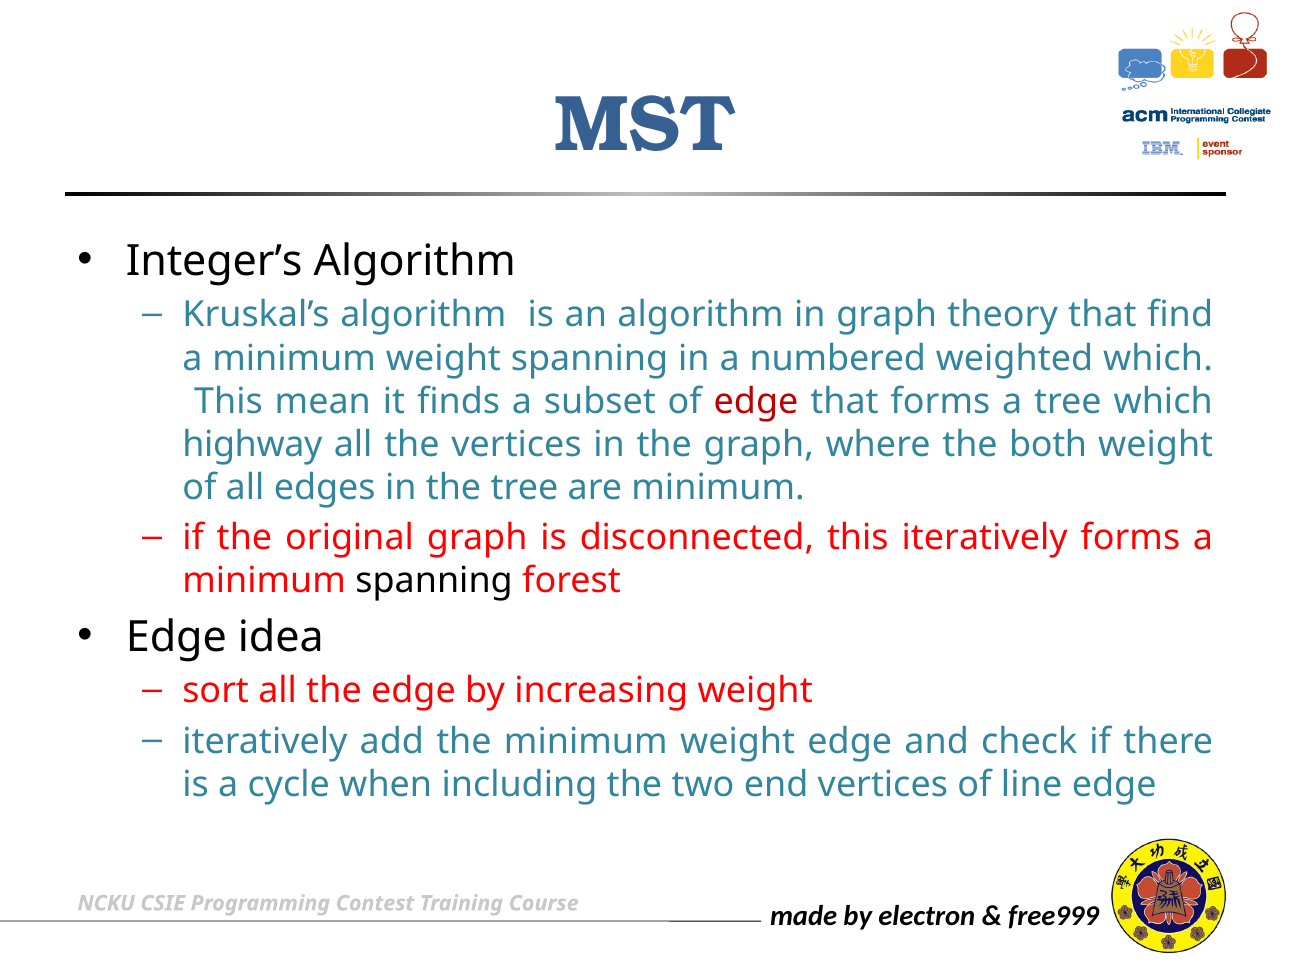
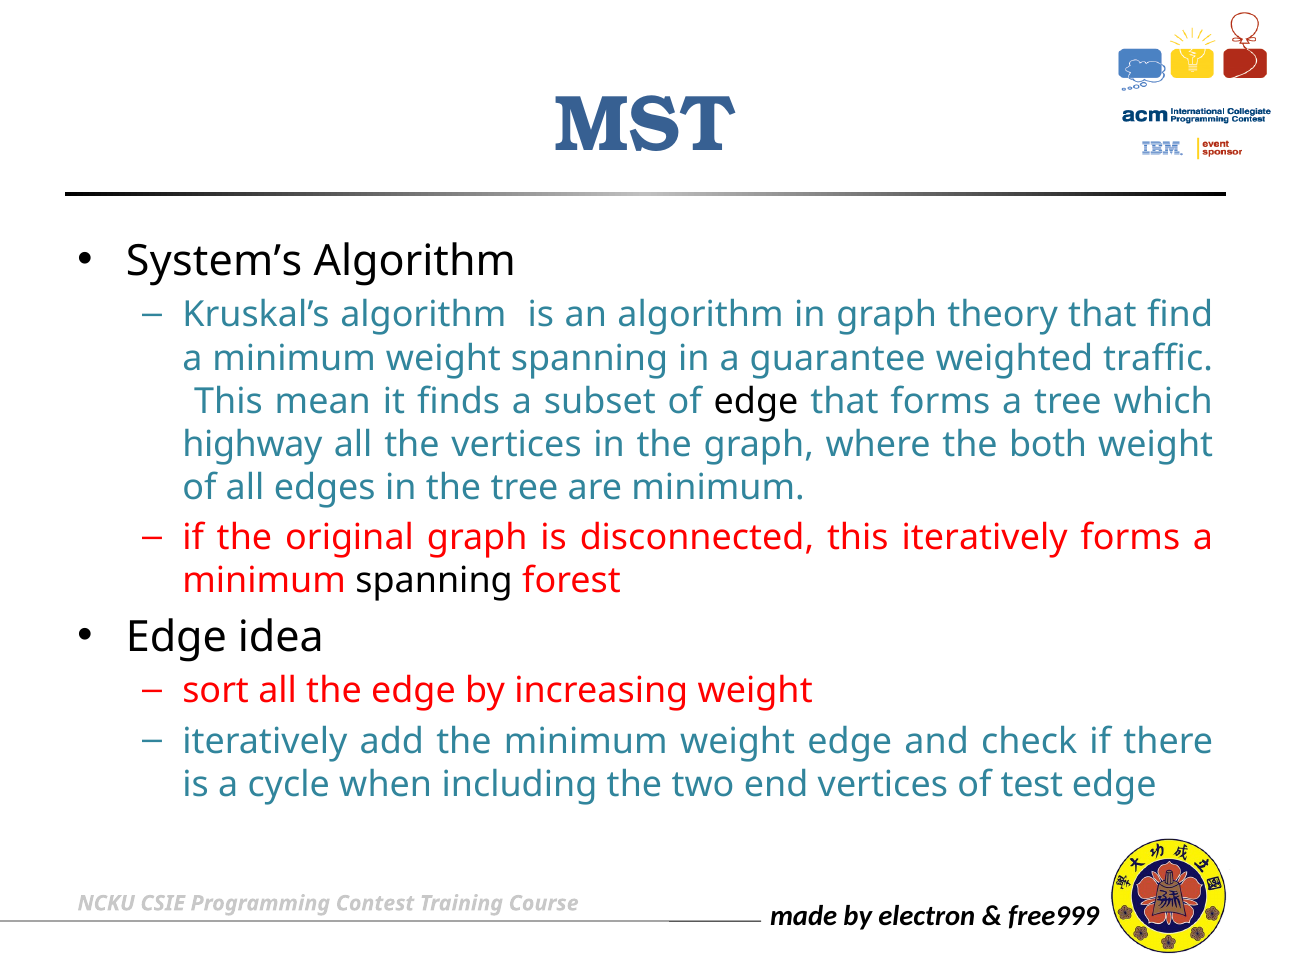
Integer’s: Integer’s -> System’s
numbered: numbered -> guarantee
weighted which: which -> traffic
edge at (756, 401) colour: red -> black
line: line -> test
